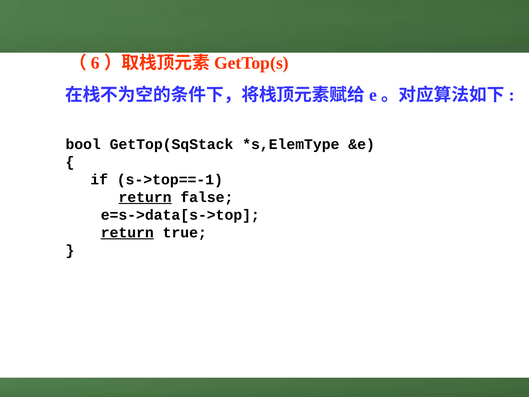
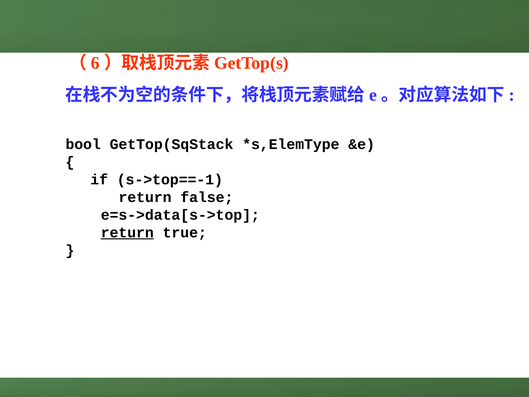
return at (145, 197) underline: present -> none
